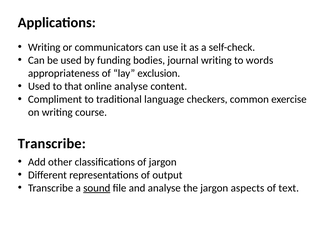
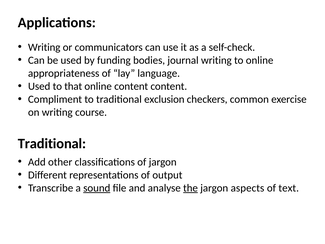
to words: words -> online
exclusion: exclusion -> language
online analyse: analyse -> content
language: language -> exclusion
Transcribe at (52, 143): Transcribe -> Traditional
the underline: none -> present
